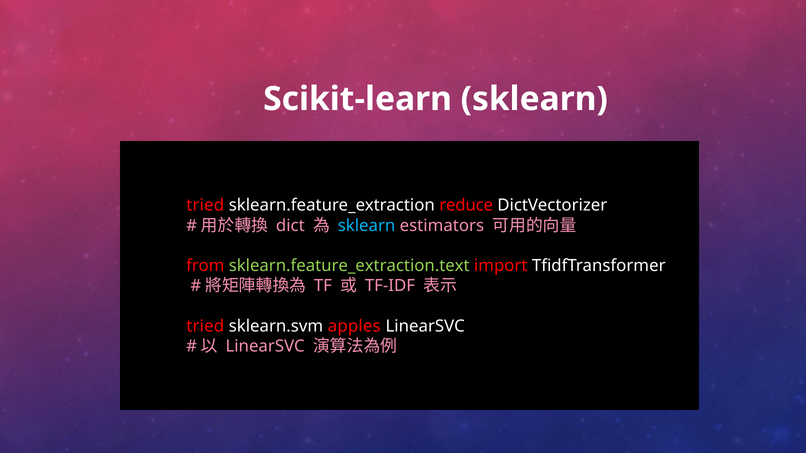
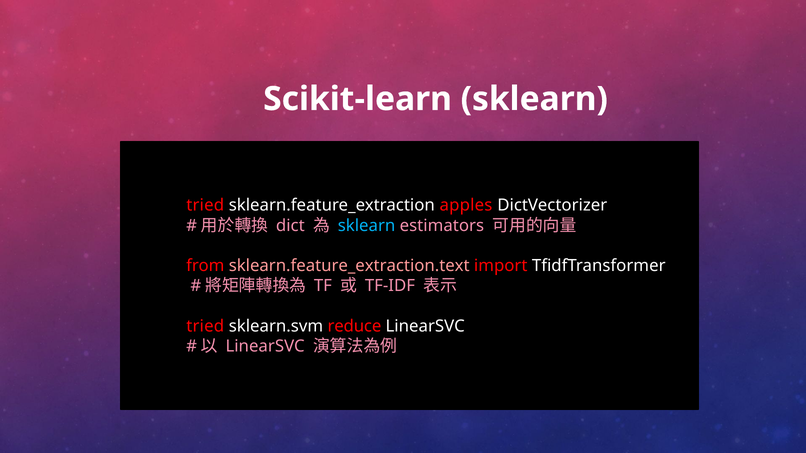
reduce: reduce -> apples
sklearn.feature_extraction.text colour: light green -> pink
apples: apples -> reduce
